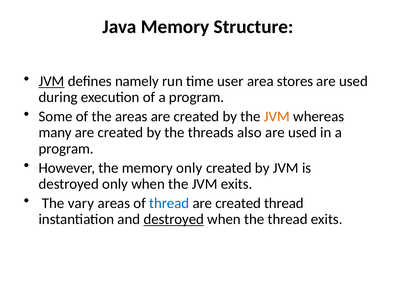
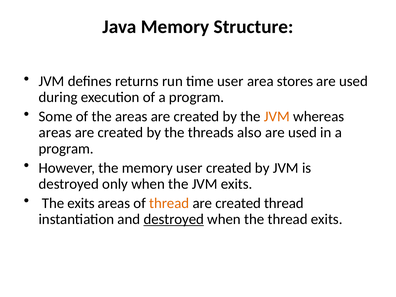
JVM at (52, 81) underline: present -> none
namely: namely -> returns
many at (55, 133): many -> areas
memory only: only -> user
The vary: vary -> exits
thread at (169, 203) colour: blue -> orange
